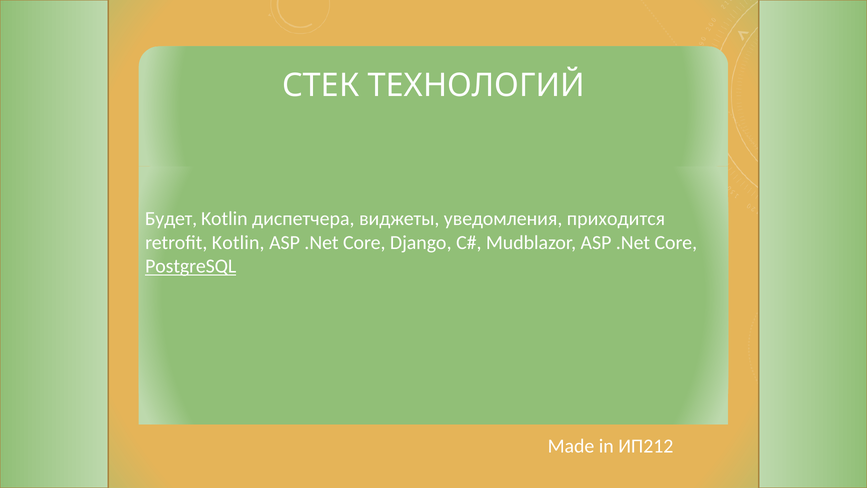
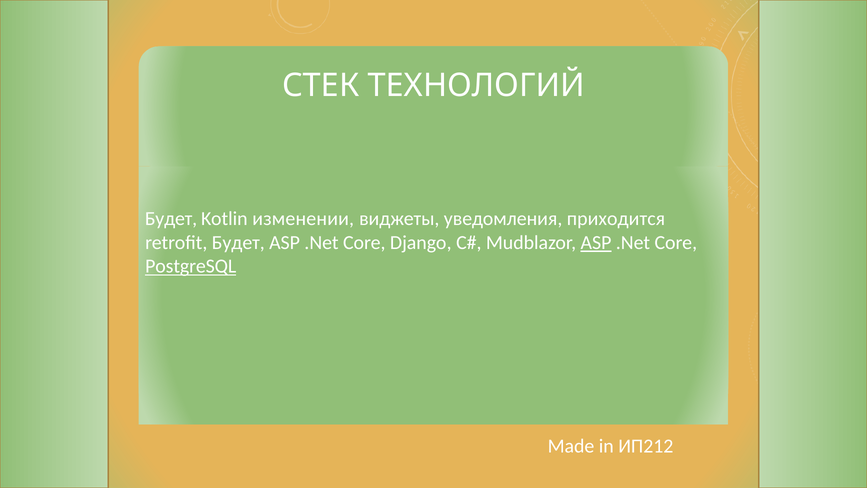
диспетчера: диспетчера -> изменении
retrofit Kotlin: Kotlin -> Будет
ASP at (596, 242) underline: none -> present
